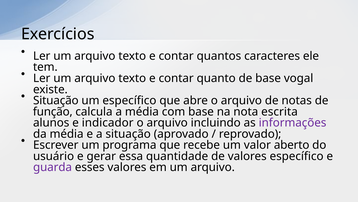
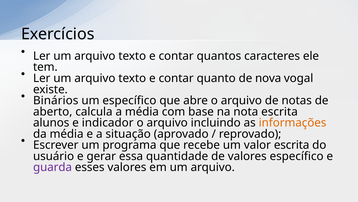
de base: base -> nova
Situação at (56, 100): Situação -> Binários
função: função -> aberto
informações colour: purple -> orange
valor aberto: aberto -> escrita
